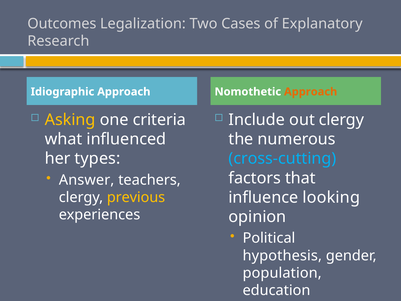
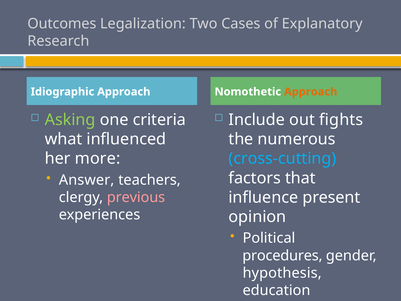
Asking colour: yellow -> light green
out clergy: clergy -> fights
types: types -> more
looking: looking -> present
previous colour: yellow -> pink
hypothesis: hypothesis -> procedures
population: population -> hypothesis
